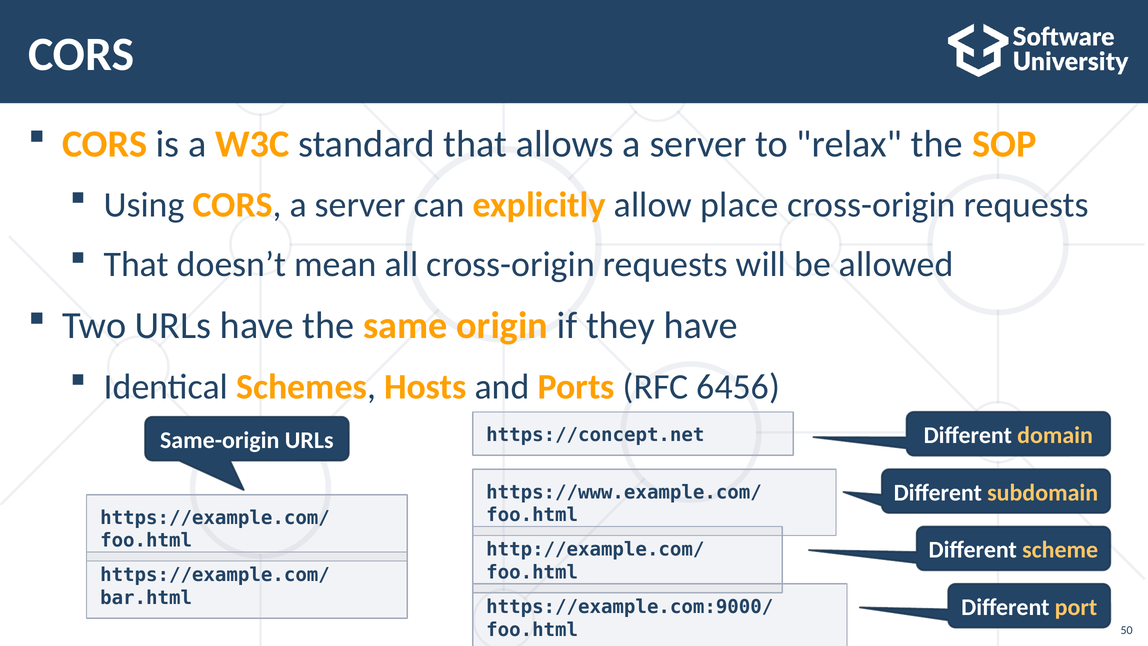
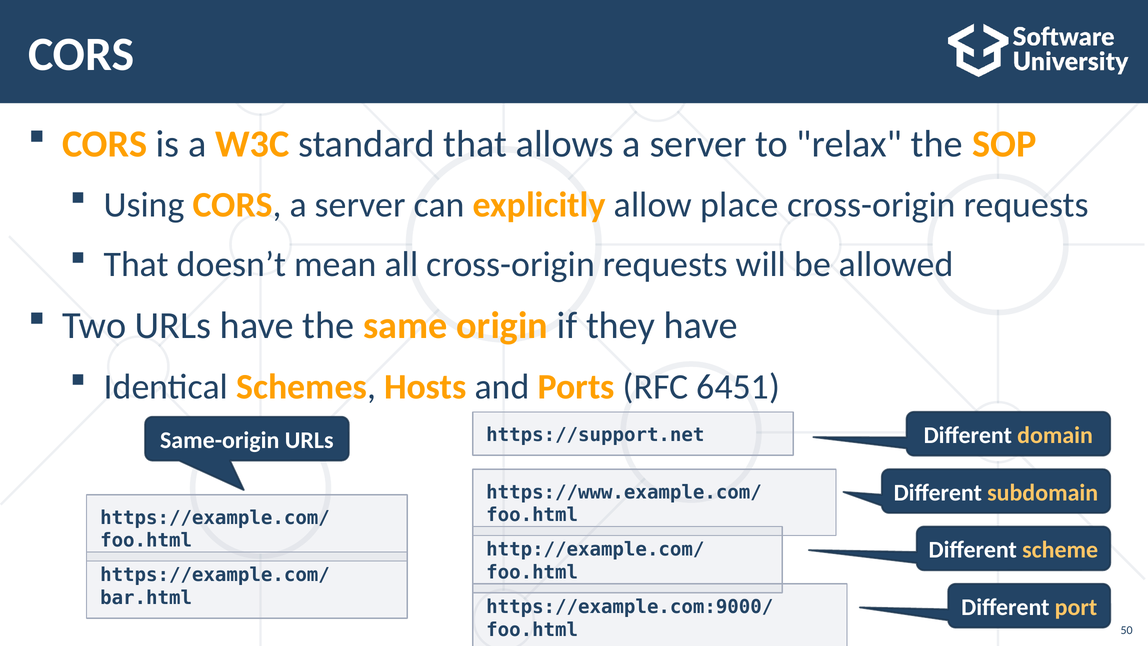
6456: 6456 -> 6451
https://concept.net: https://concept.net -> https://support.net
